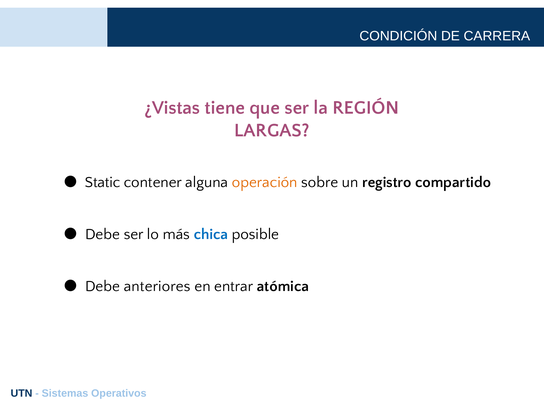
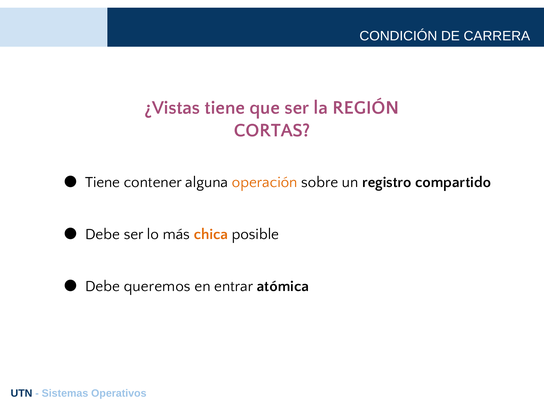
LARGAS: LARGAS -> CORTAS
Static at (103, 182): Static -> Tiene
chica colour: blue -> orange
anteriores: anteriores -> queremos
